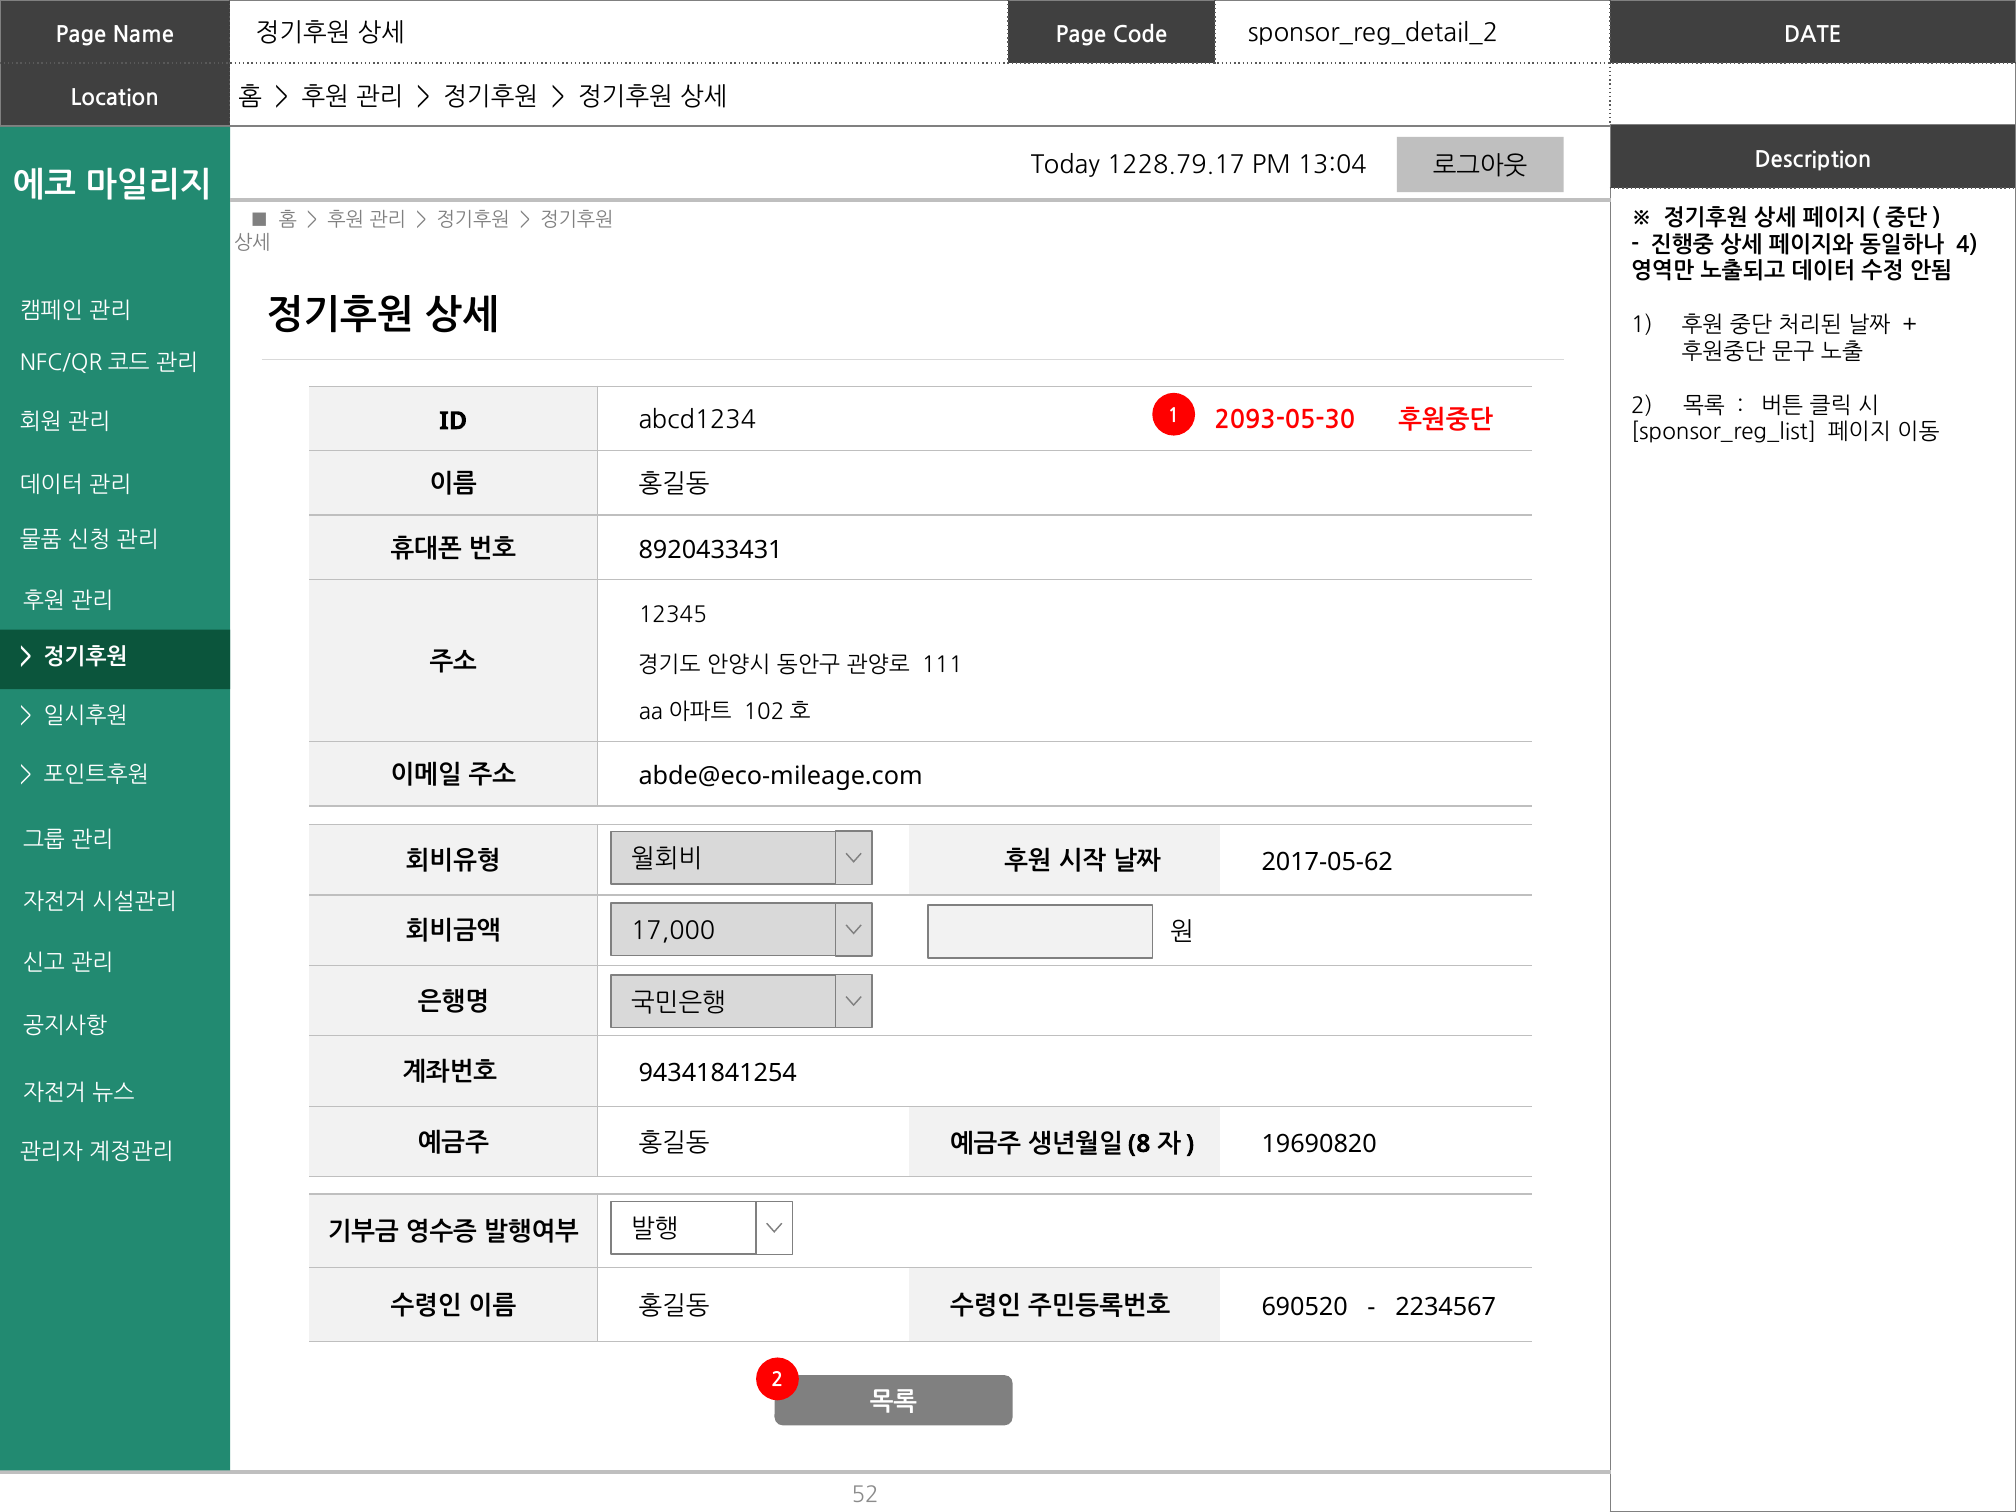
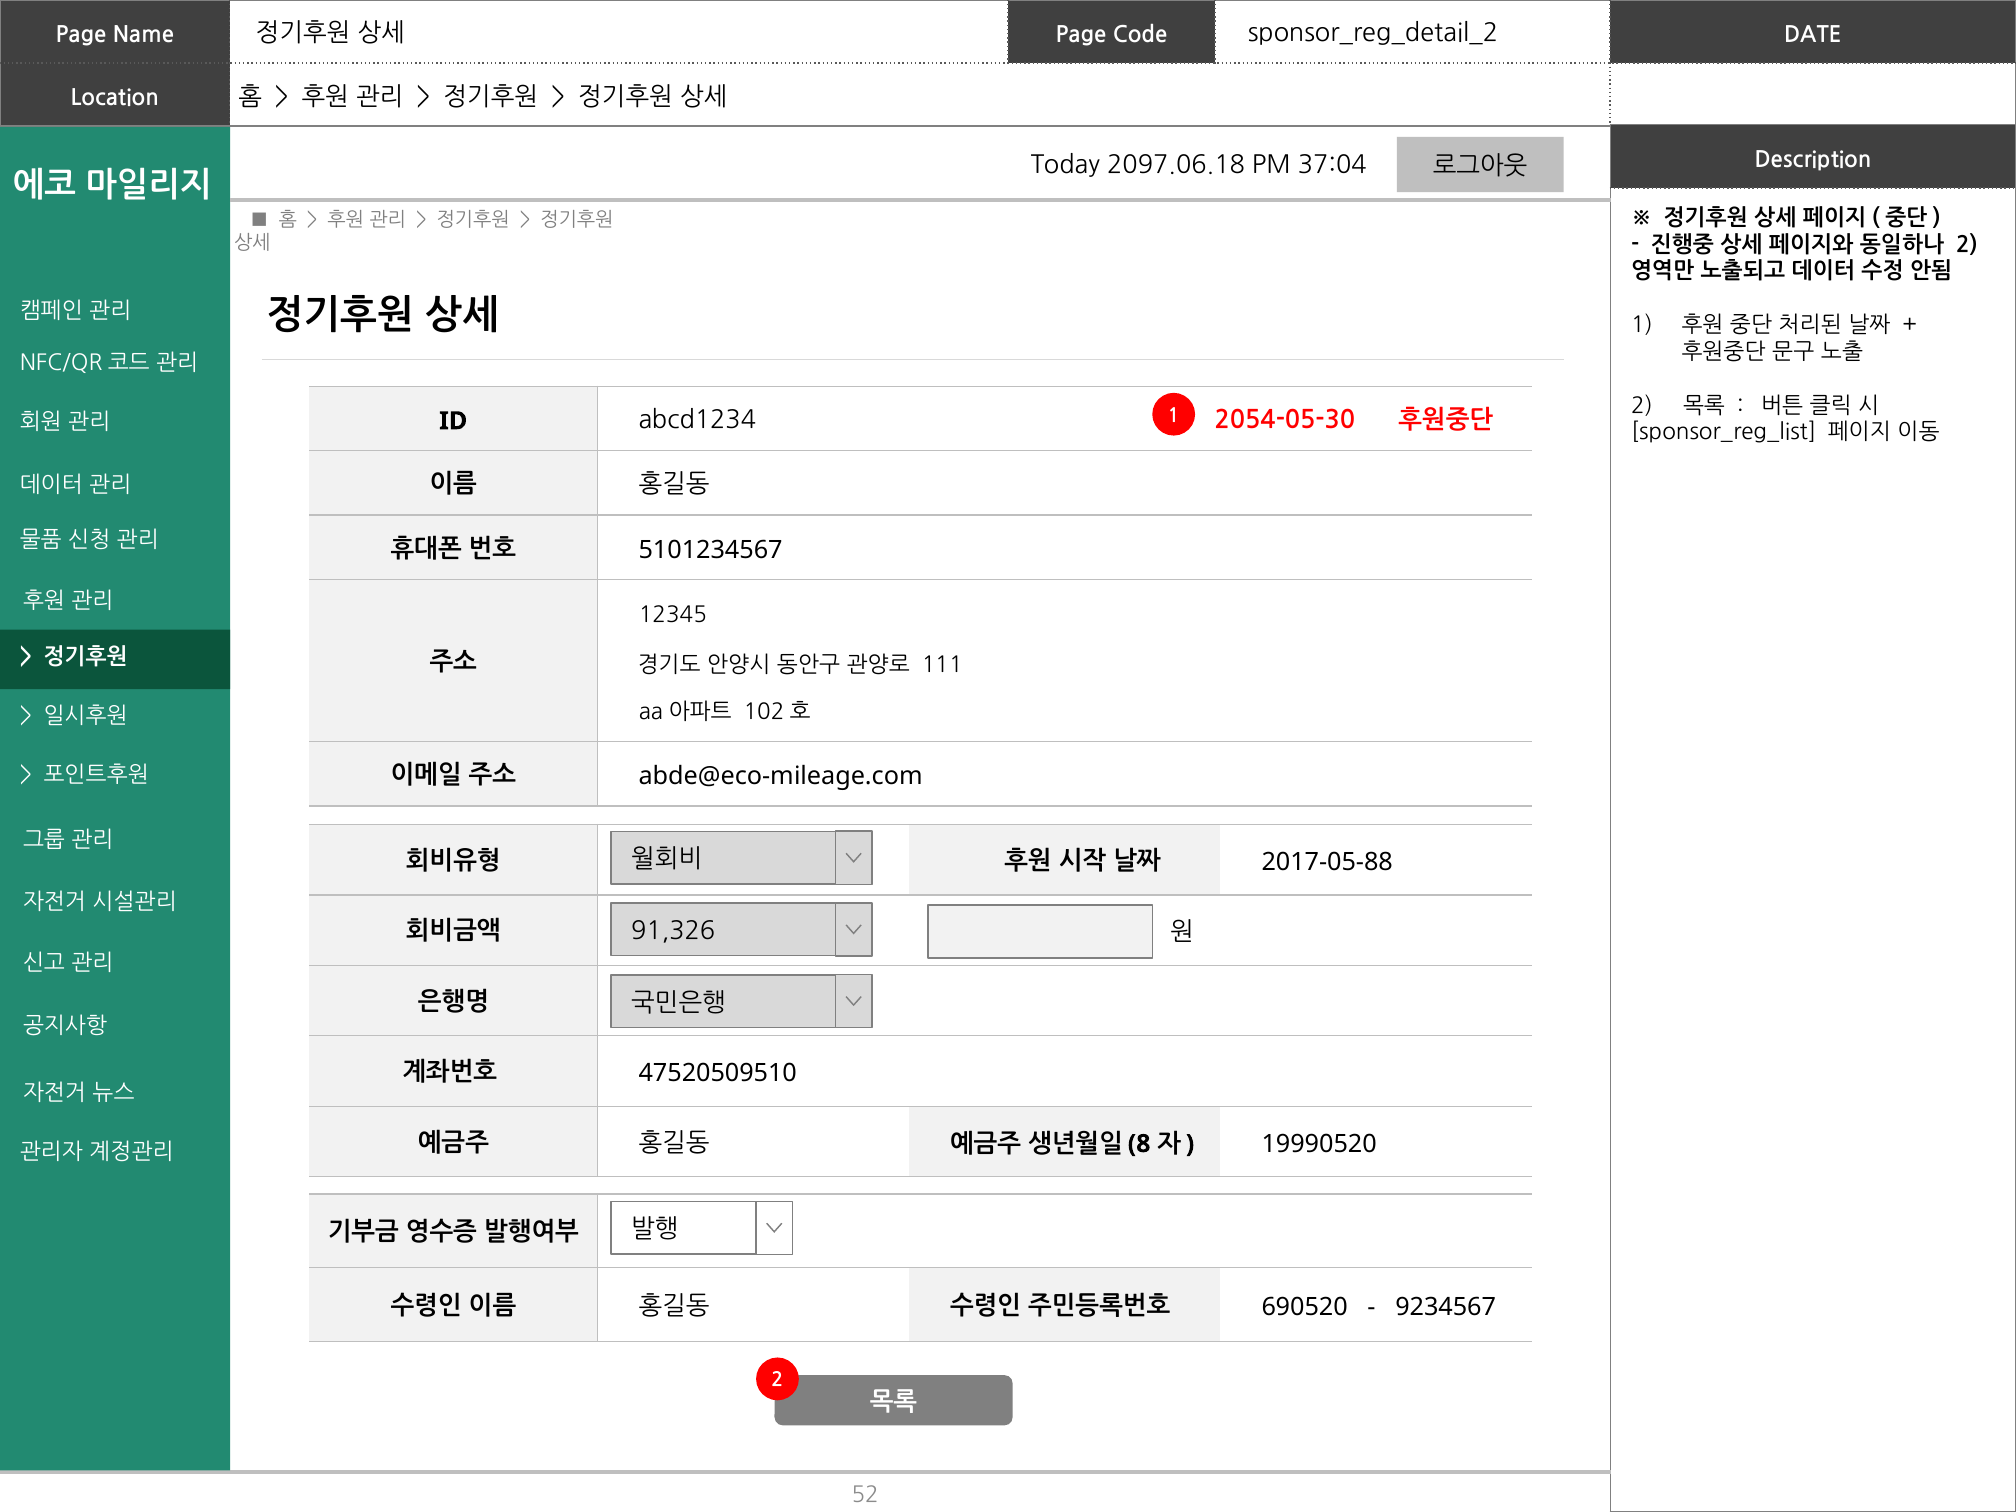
1228.79.17: 1228.79.17 -> 2097.06.18
13:04: 13:04 -> 37:04
4 at (1967, 245): 4 -> 2
2093-05-30: 2093-05-30 -> 2054-05-30
8920433431: 8920433431 -> 5101234567
2017-05-62: 2017-05-62 -> 2017-05-88
17,000: 17,000 -> 91,326
94341841254: 94341841254 -> 47520509510
19690820: 19690820 -> 19990520
2234567: 2234567 -> 9234567
